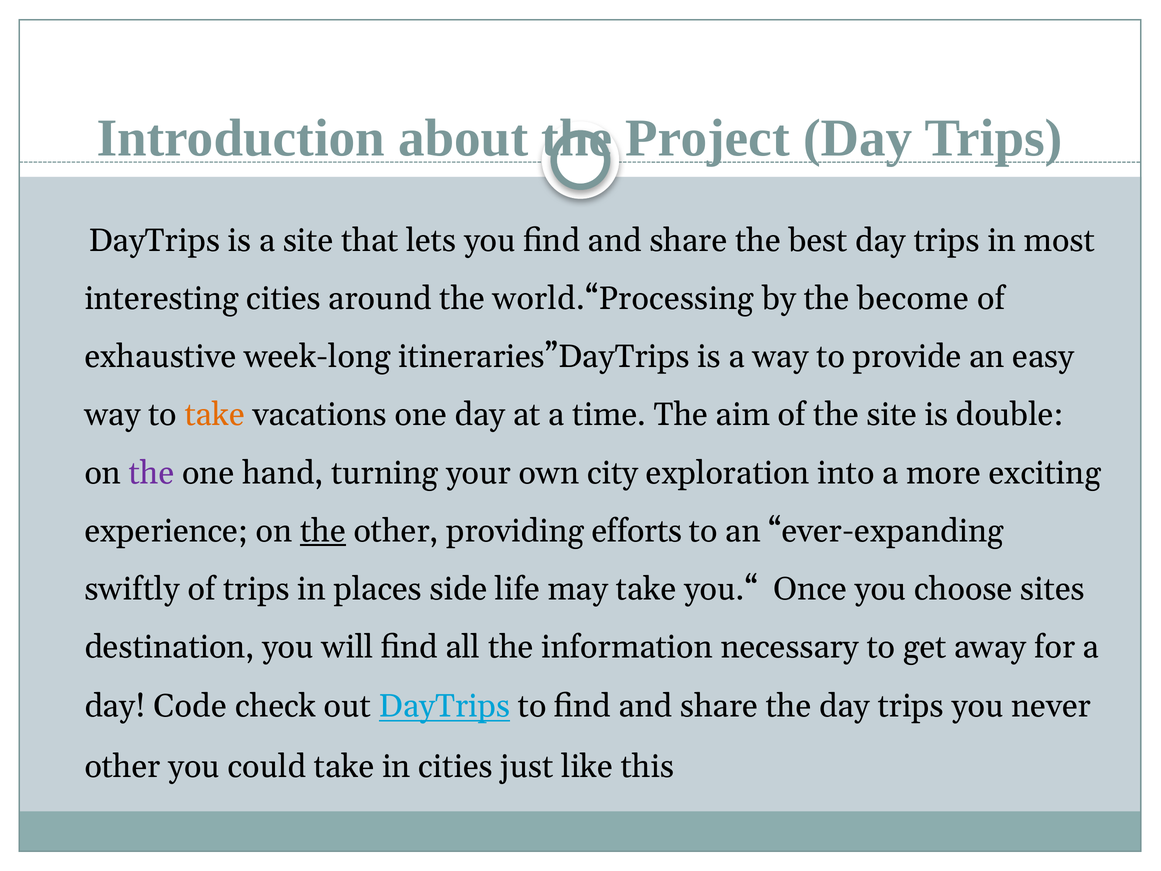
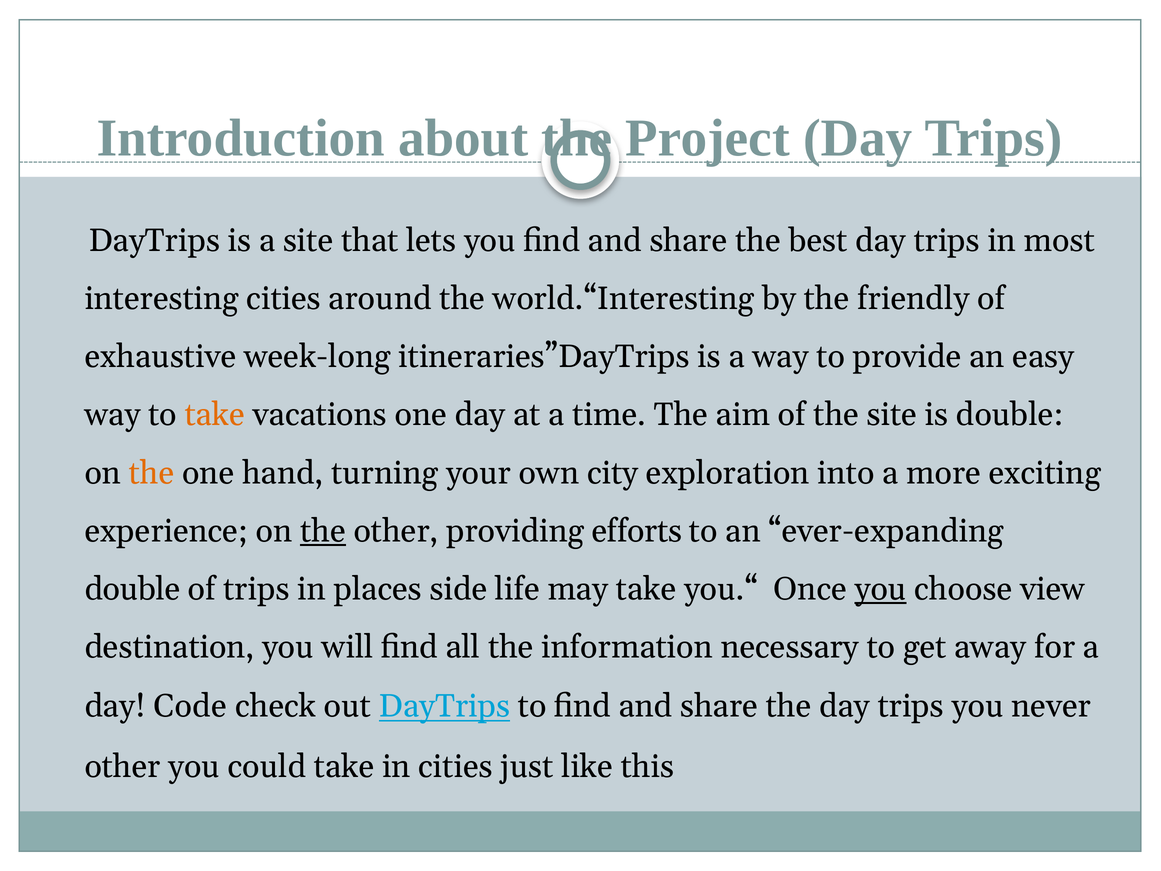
world.“Processing: world.“Processing -> world.“Interesting
become: become -> friendly
the at (151, 473) colour: purple -> orange
swiftly at (132, 589): swiftly -> double
you at (881, 589) underline: none -> present
sites: sites -> view
